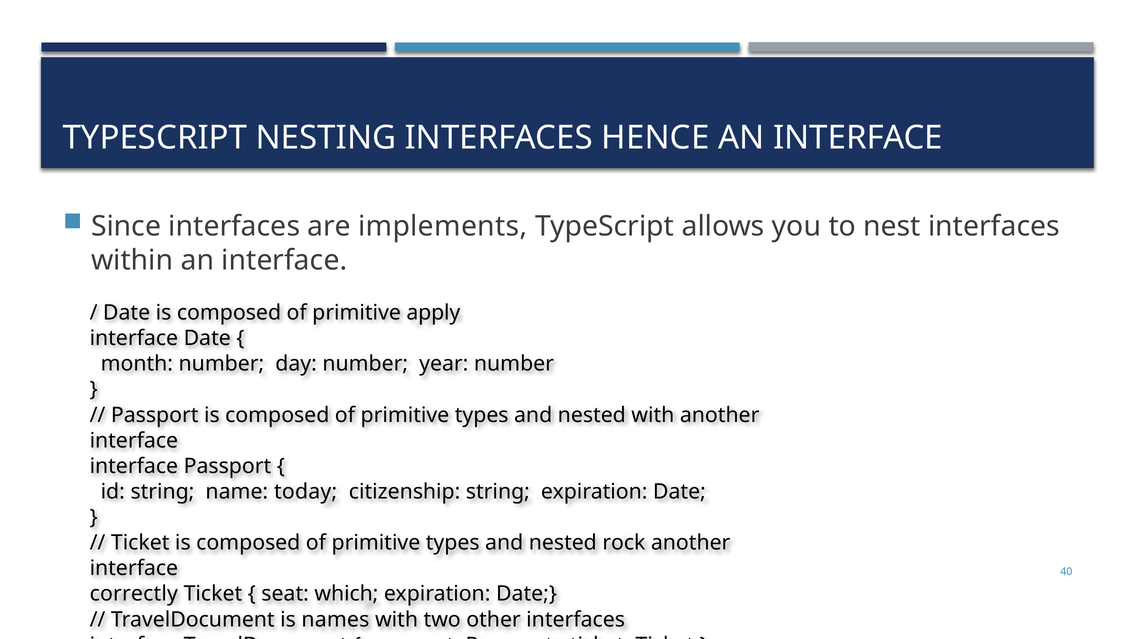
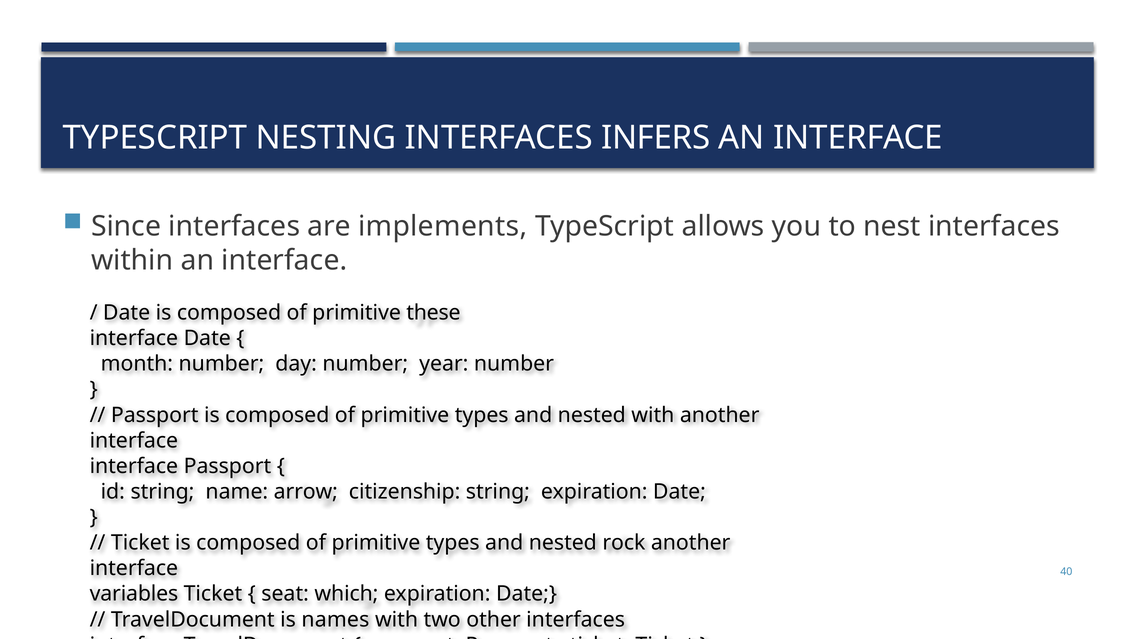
HENCE: HENCE -> INFERS
apply: apply -> these
today: today -> arrow
correctly: correctly -> variables
